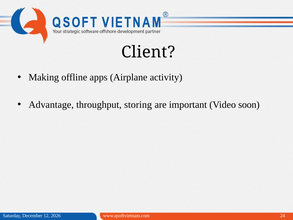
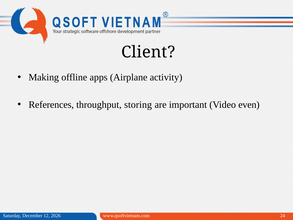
Advantage: Advantage -> References
soon: soon -> even
